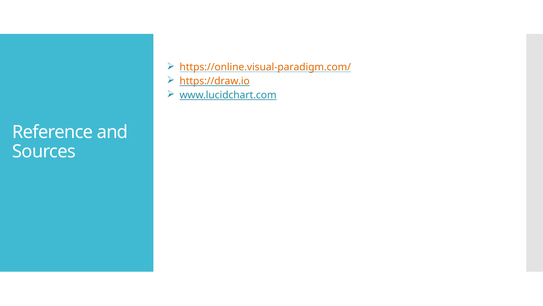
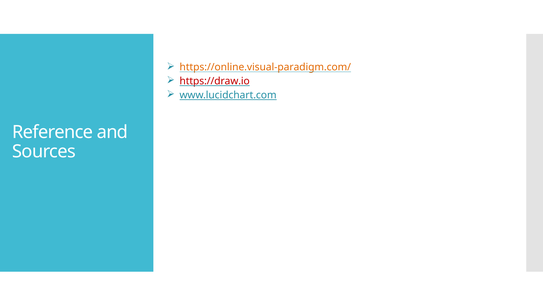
https://draw.io colour: orange -> red
